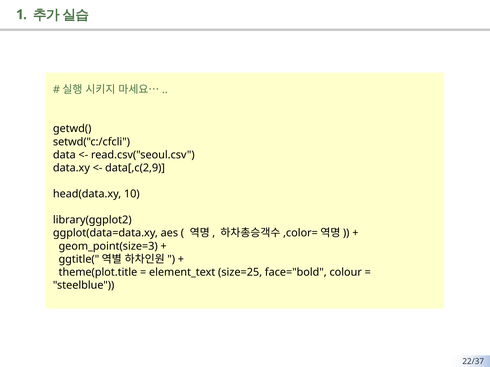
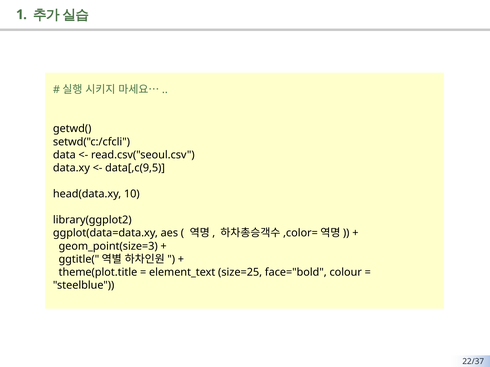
data[,c(2,9: data[,c(2,9 -> data[,c(9,5
